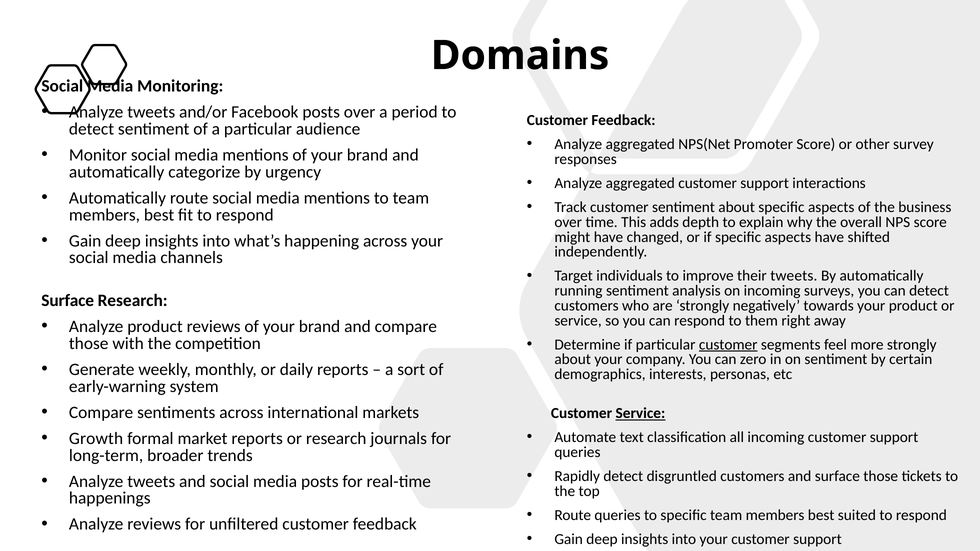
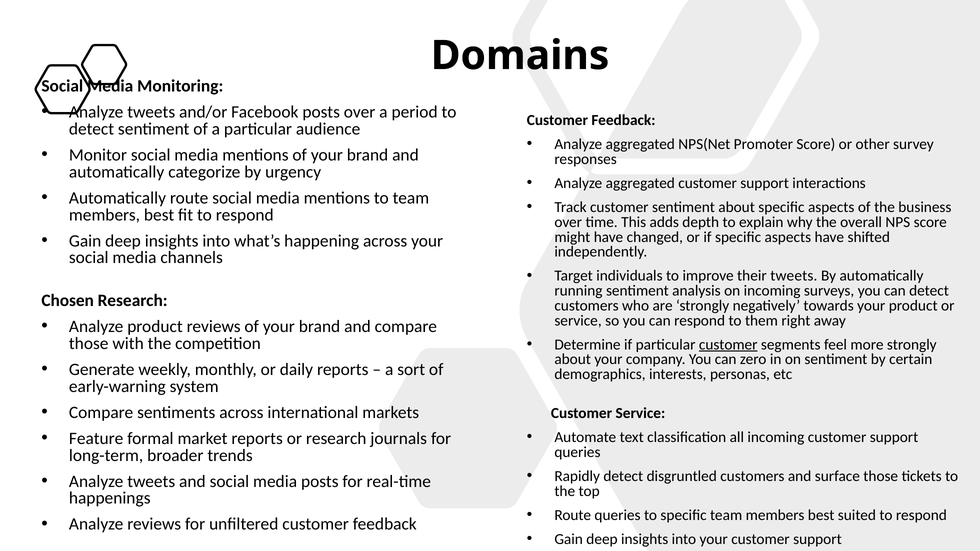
Surface at (68, 301): Surface -> Chosen
Service at (640, 413) underline: present -> none
Growth: Growth -> Feature
